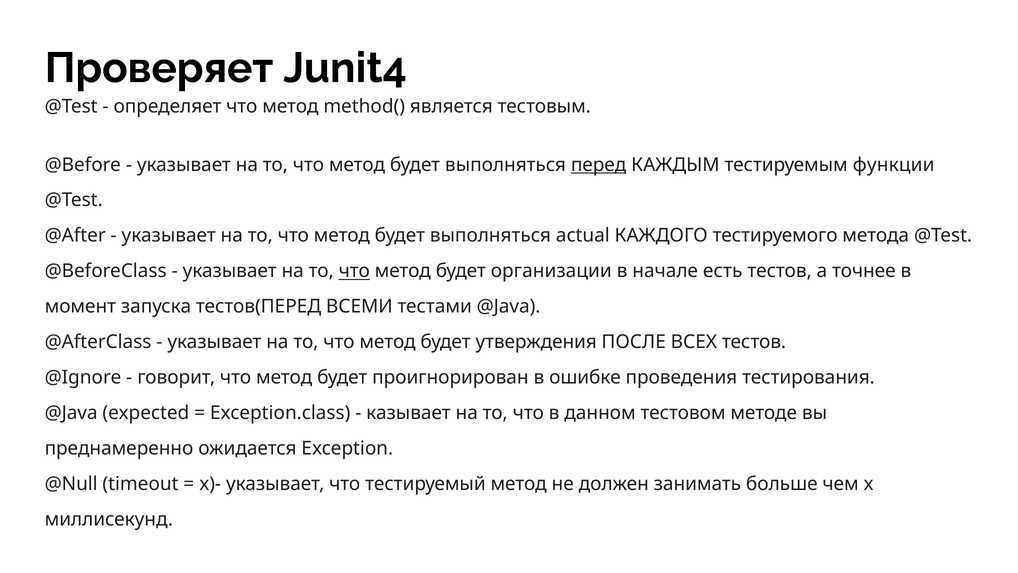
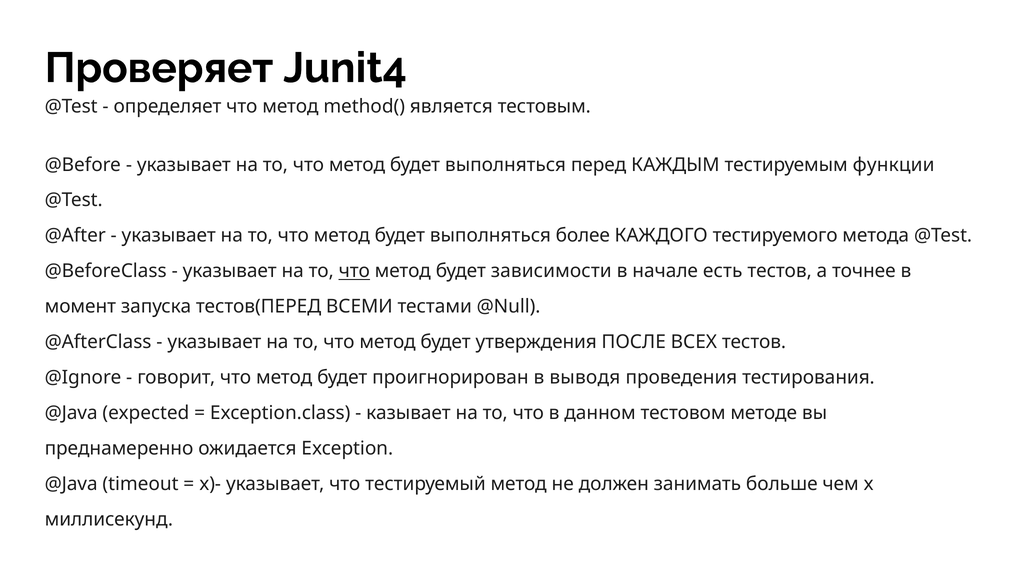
перед underline: present -> none
actual: actual -> более
организации: организации -> зависимости
тестами @Java: @Java -> @Null
ошибке: ошибке -> выводя
@Null at (71, 484): @Null -> @Java
